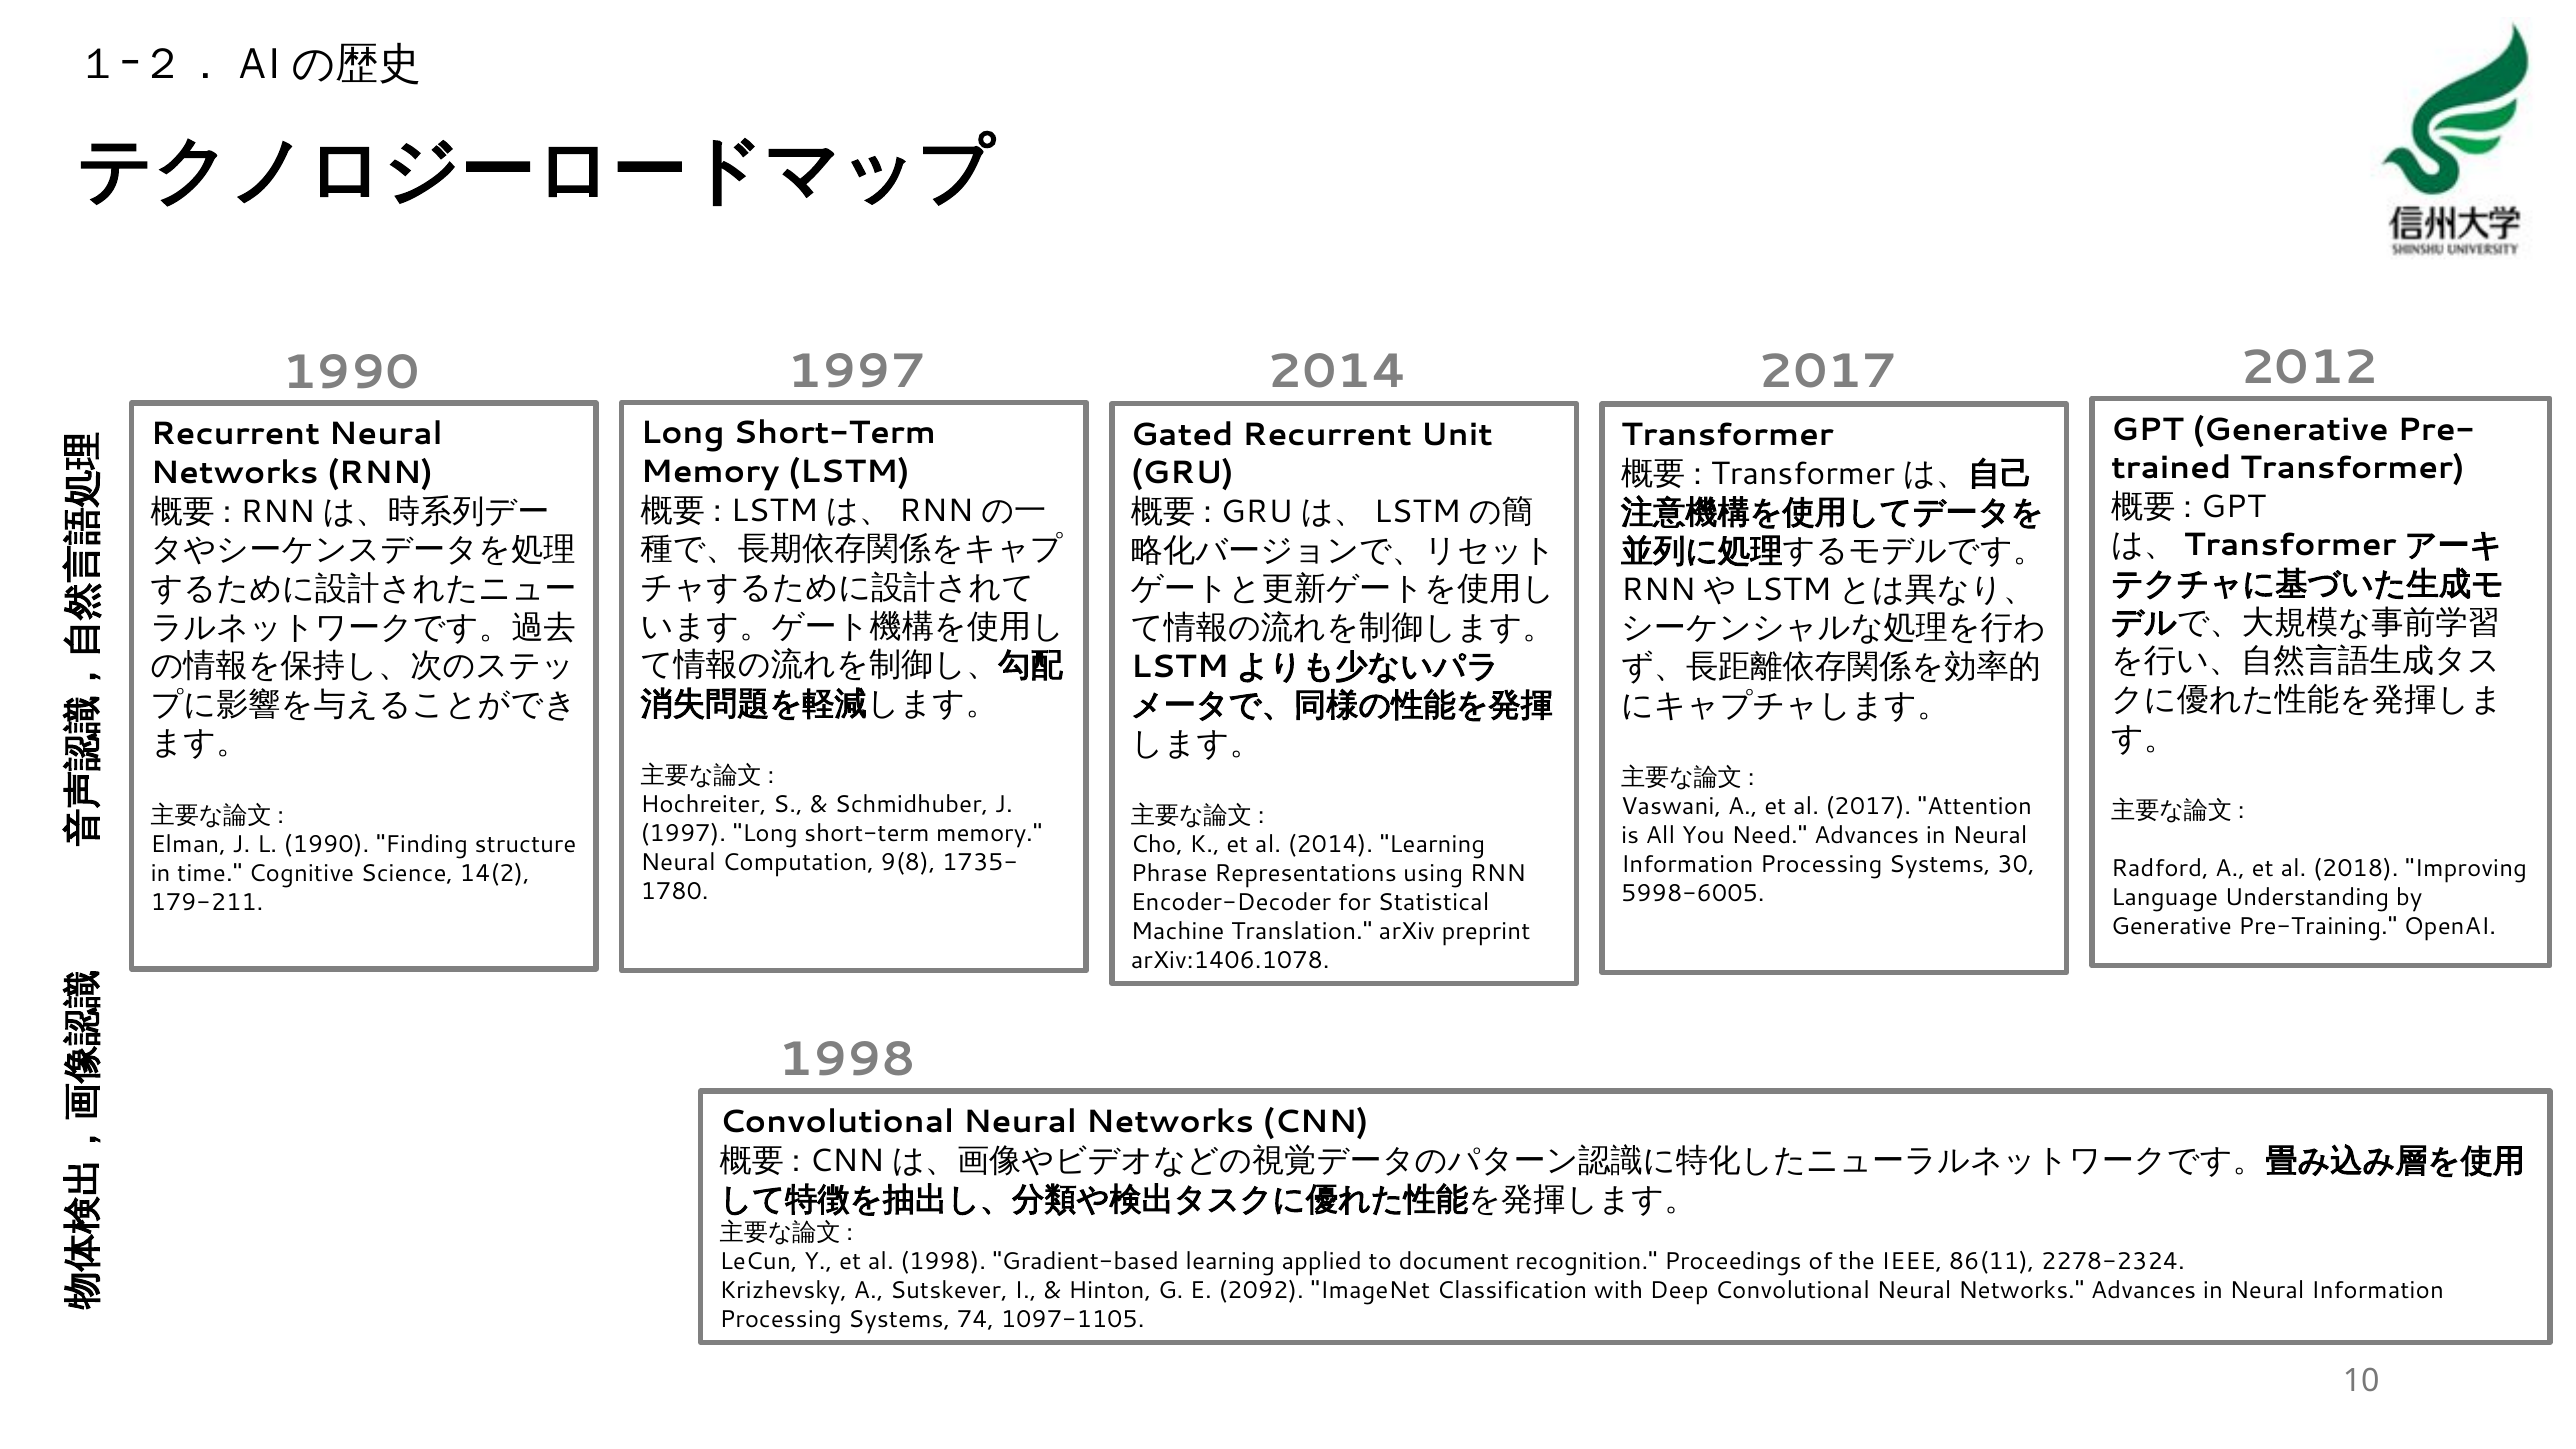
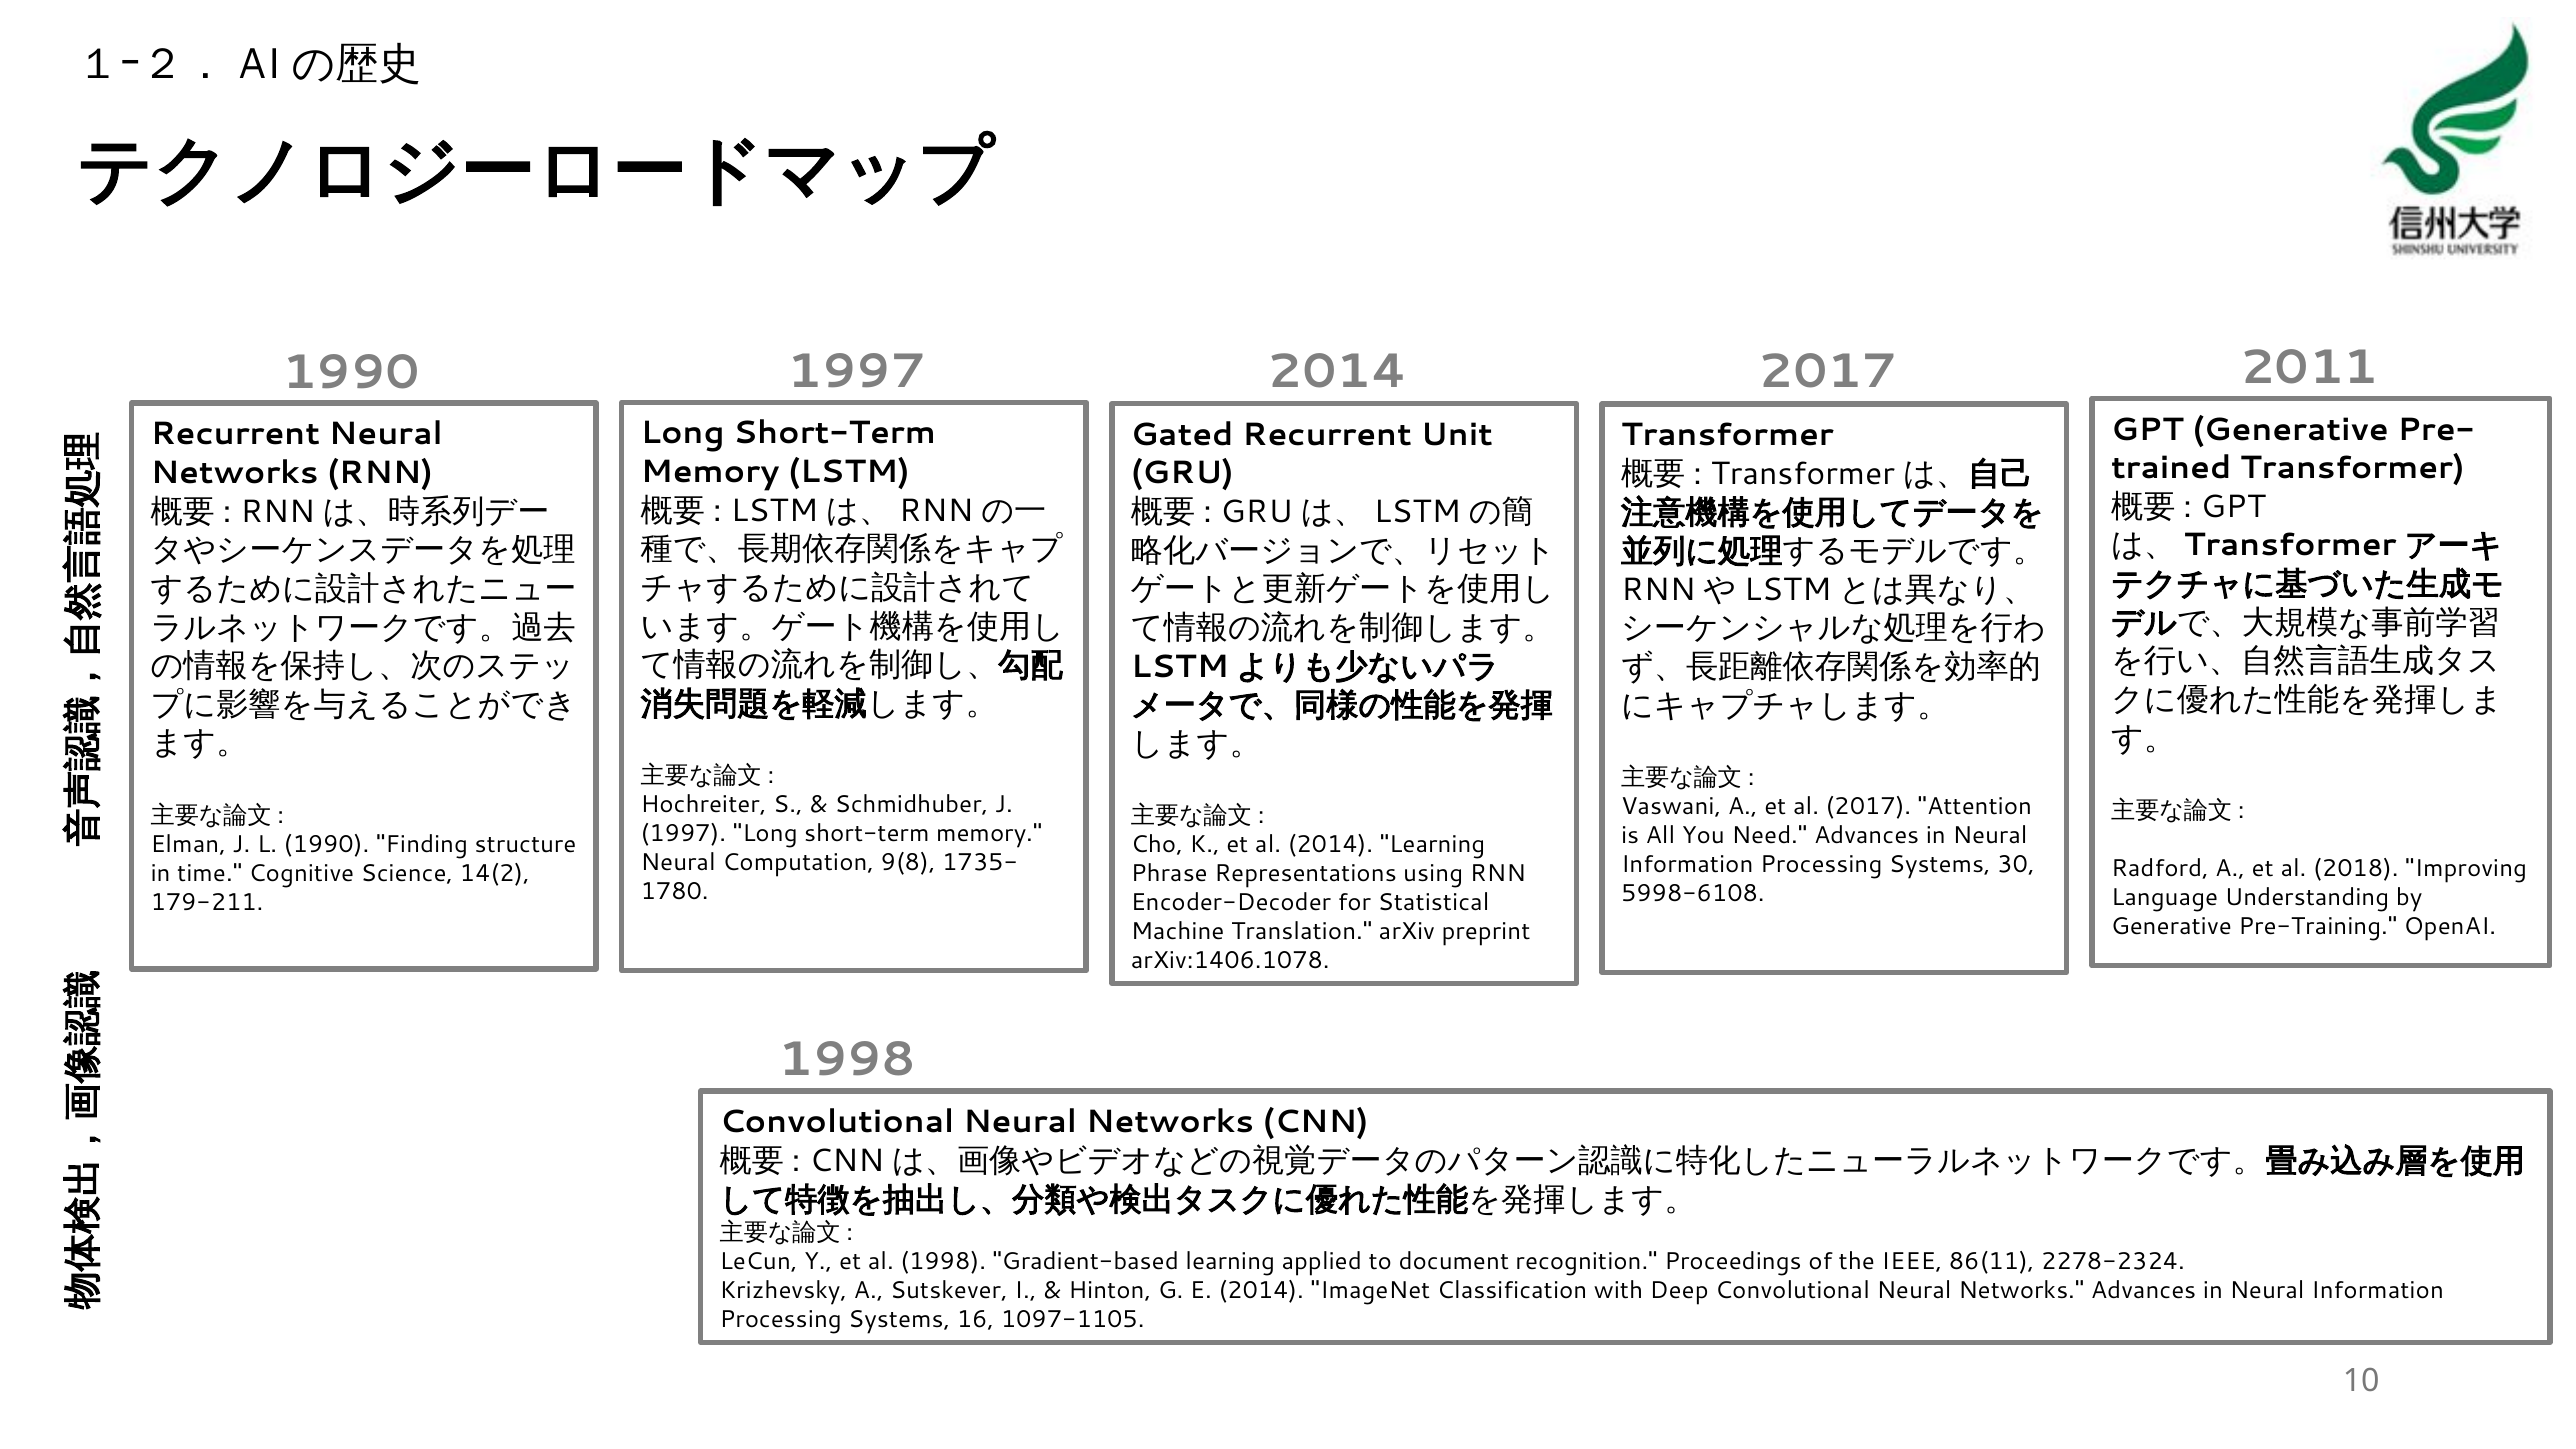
2012: 2012 -> 2011
5998-6005: 5998-6005 -> 5998-6108
E 2092: 2092 -> 2014
74: 74 -> 16
